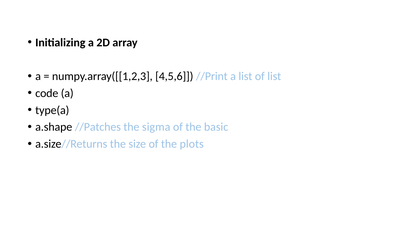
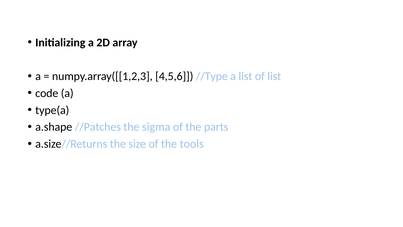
//Print: //Print -> //Type
basic: basic -> parts
plots: plots -> tools
